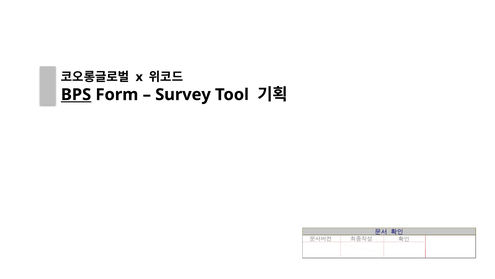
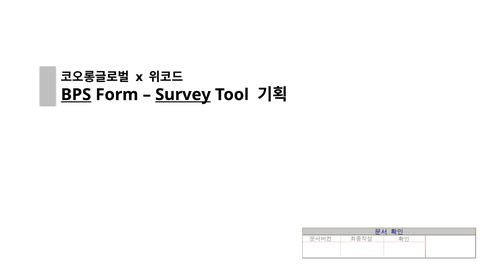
Survey underline: none -> present
